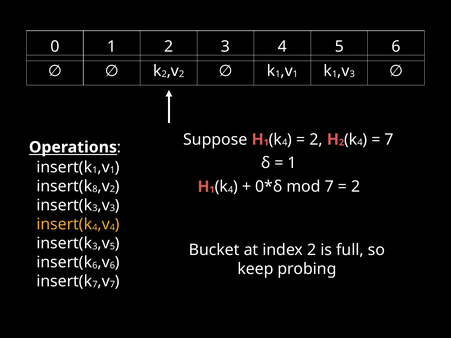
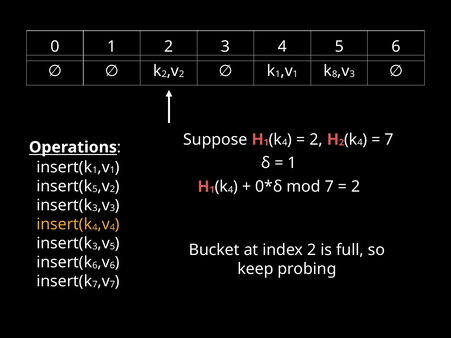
1 at (335, 74): 1 -> 8
8 at (95, 189): 8 -> 5
